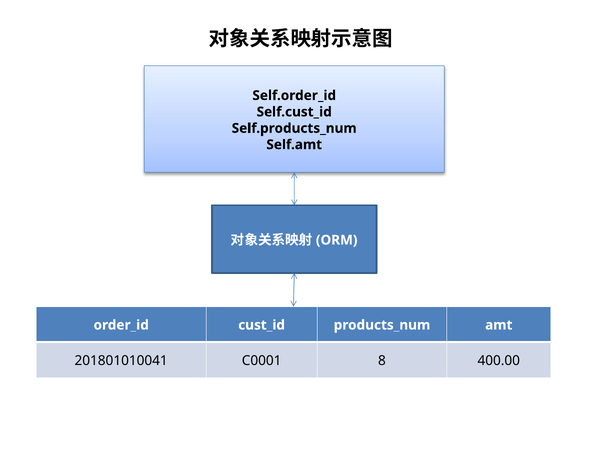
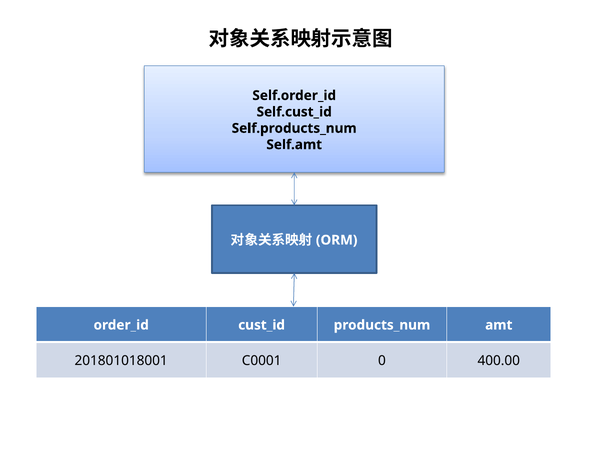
201801010041: 201801010041 -> 201801018001
8: 8 -> 0
